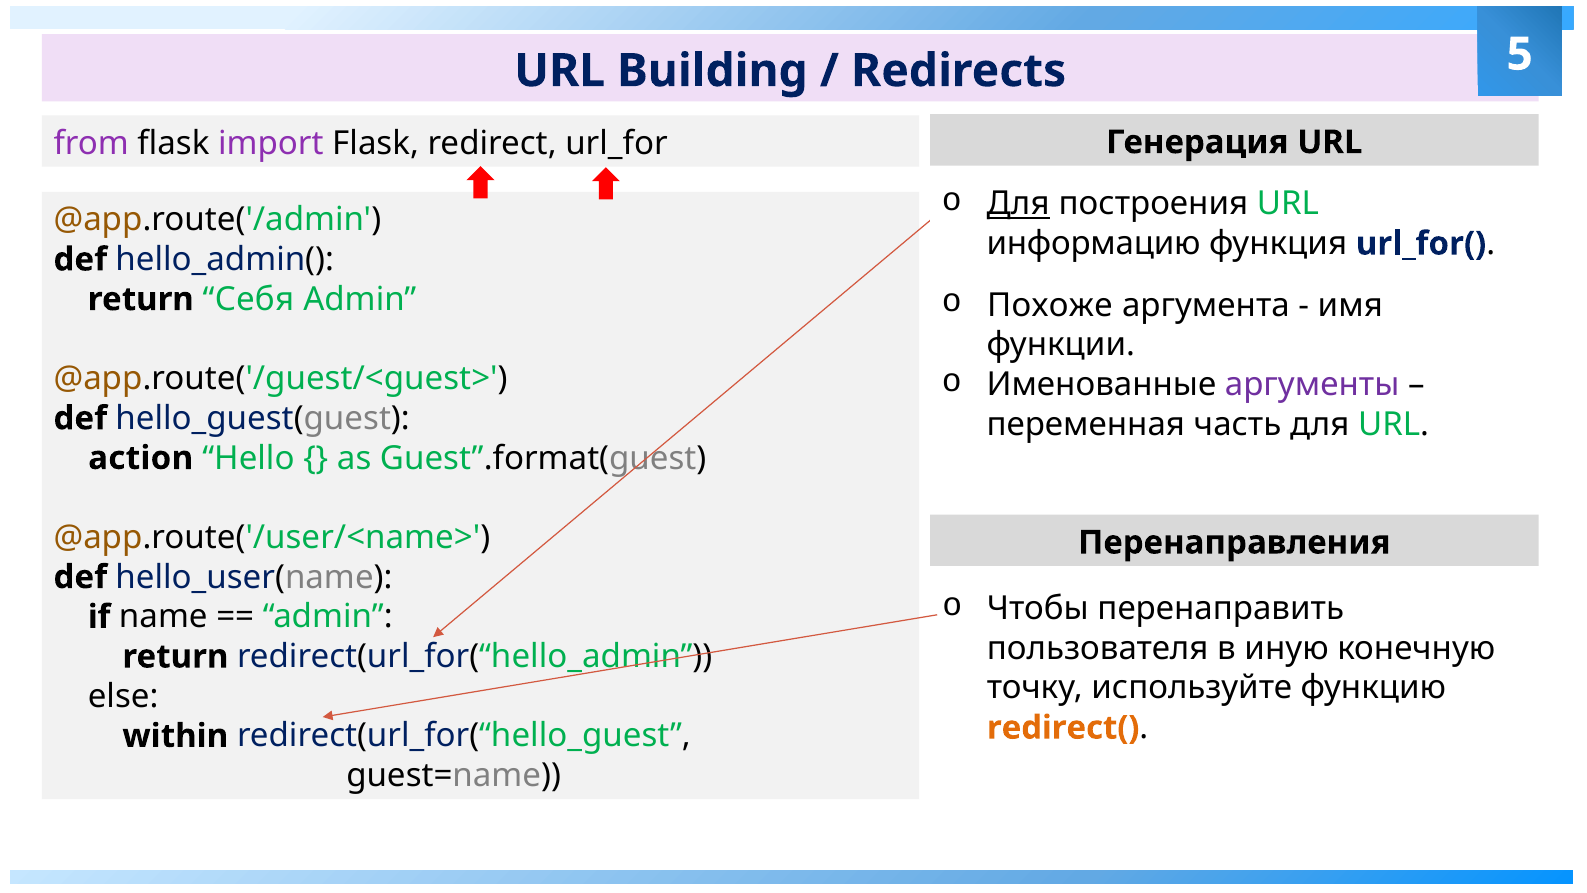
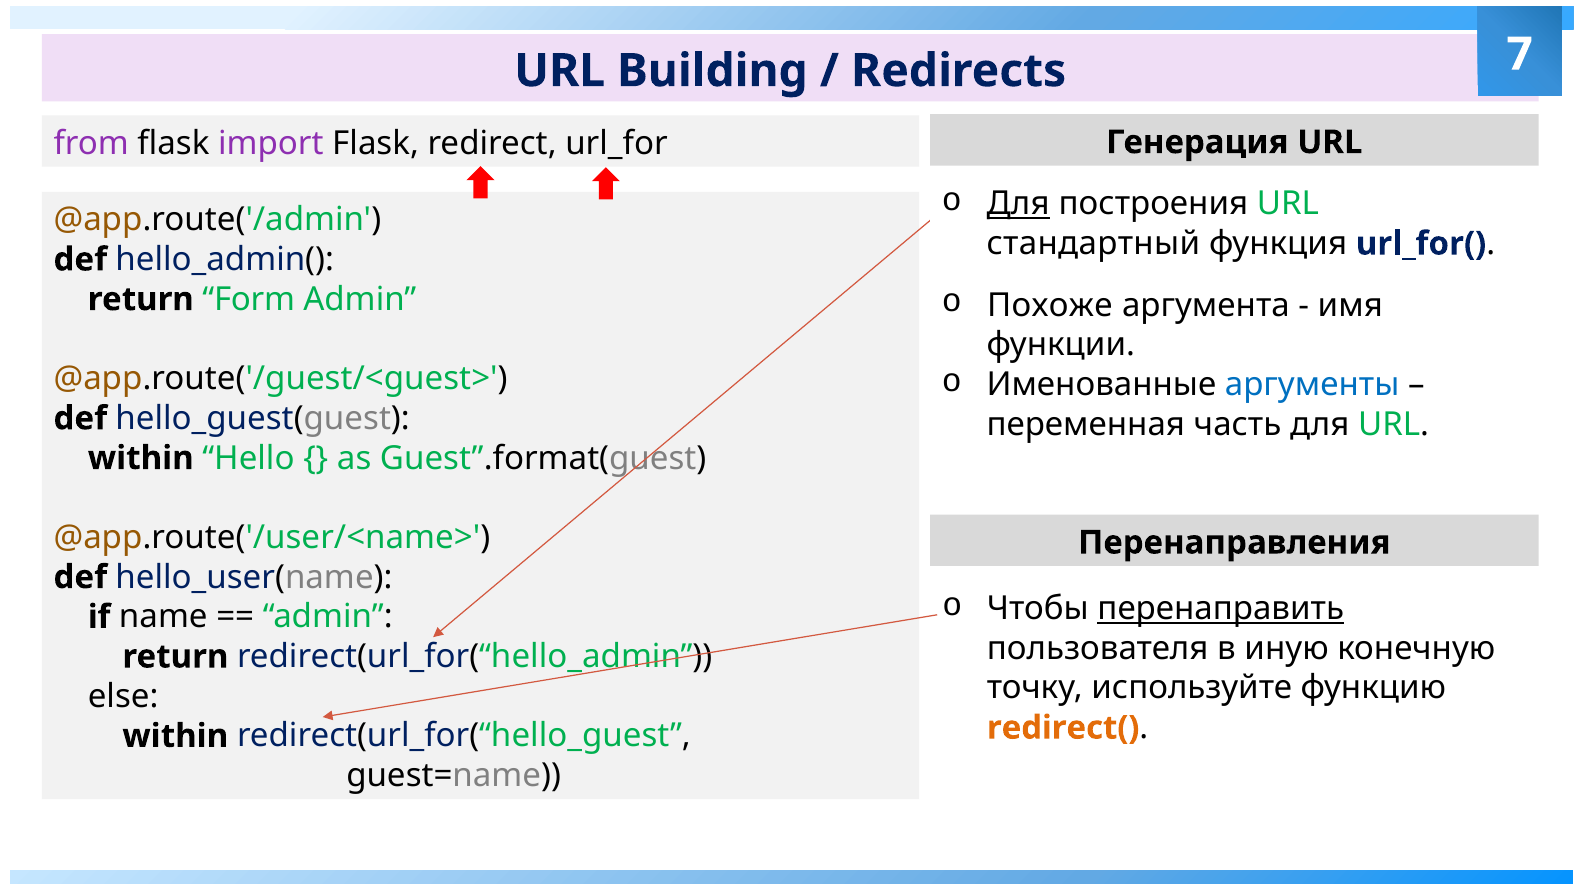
5: 5 -> 7
информацию: информацию -> стандартный
Себя: Себя -> Form
аргументы colour: purple -> blue
action at (141, 458): action -> within
перенаправить underline: none -> present
